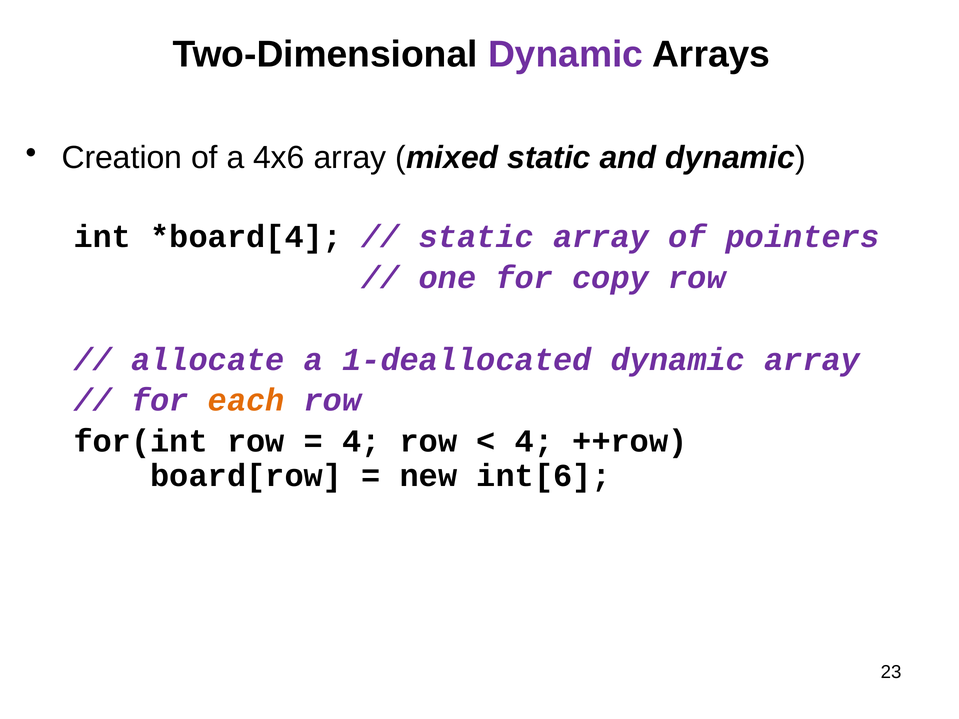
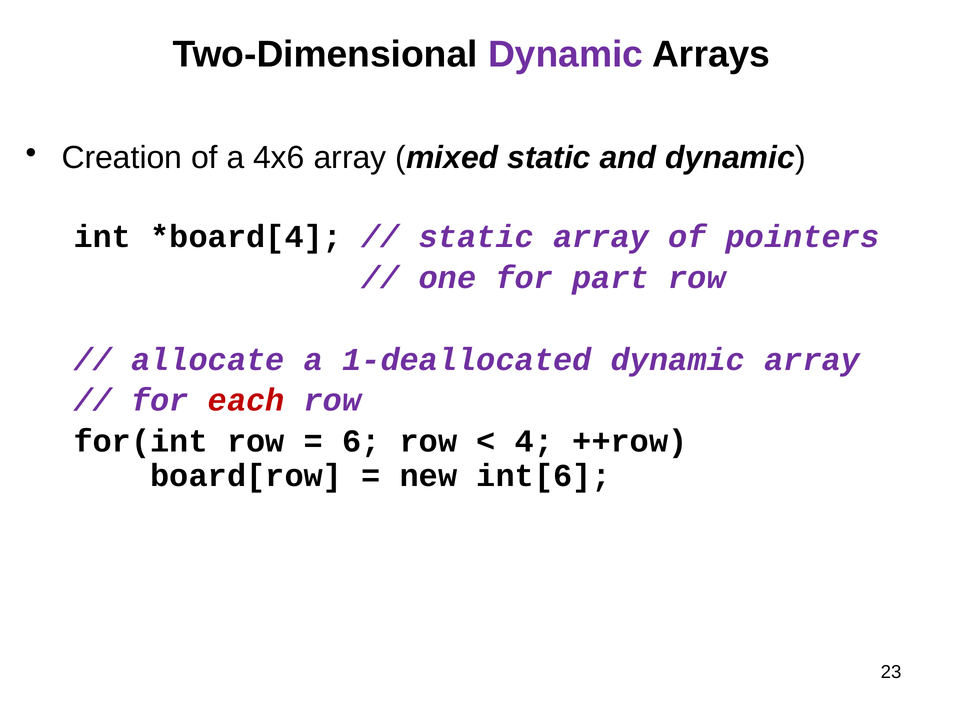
copy: copy -> part
each colour: orange -> red
4 at (361, 441): 4 -> 6
